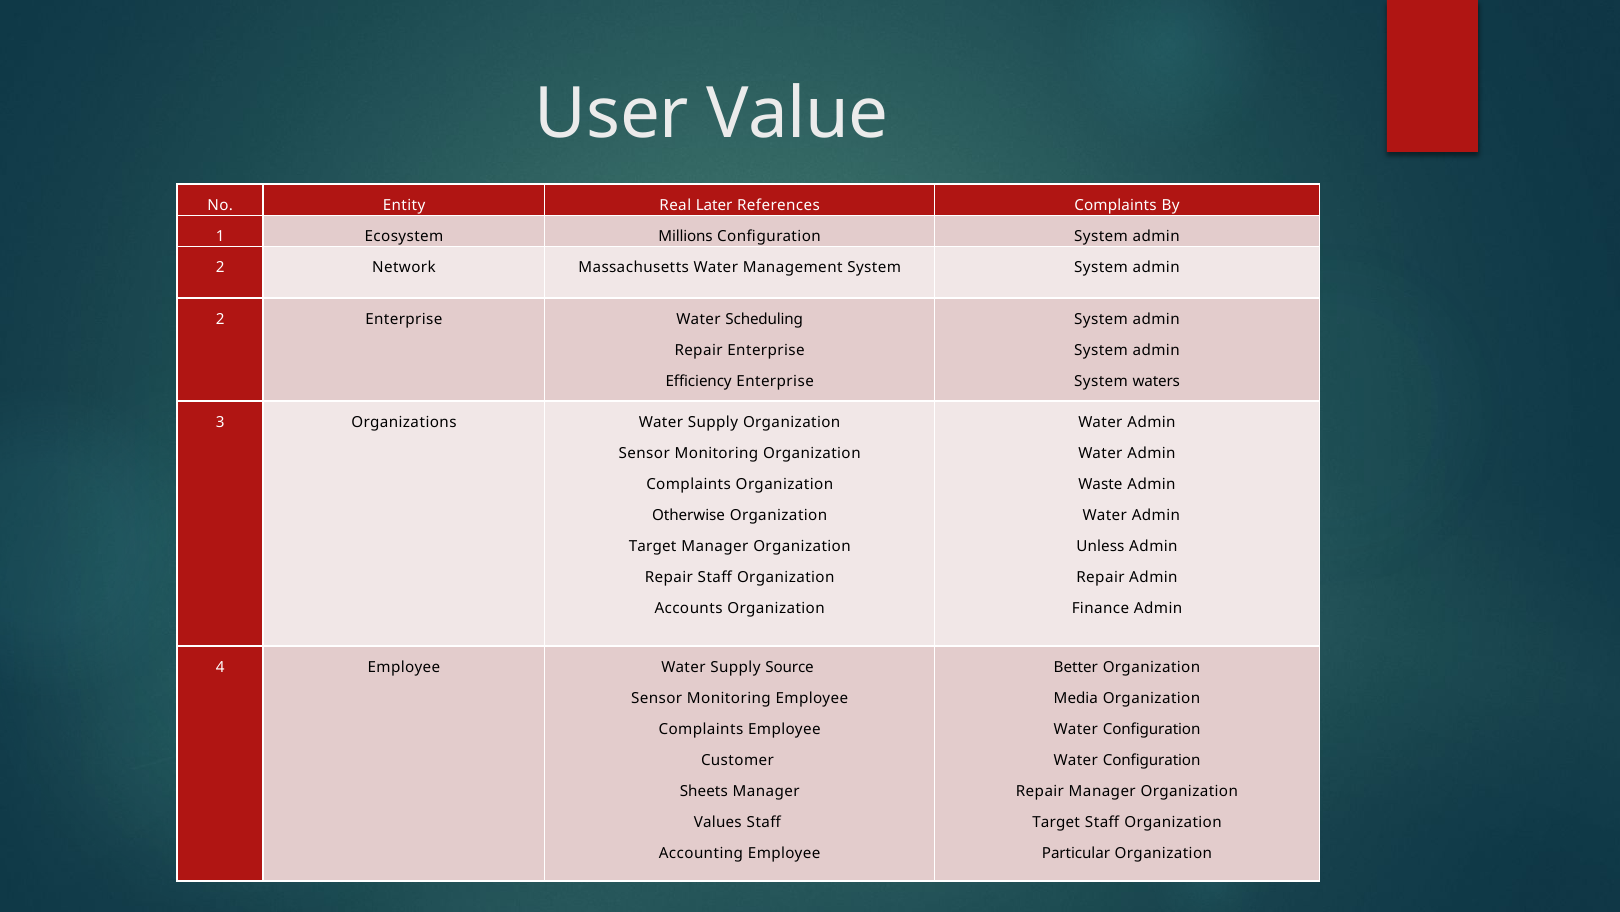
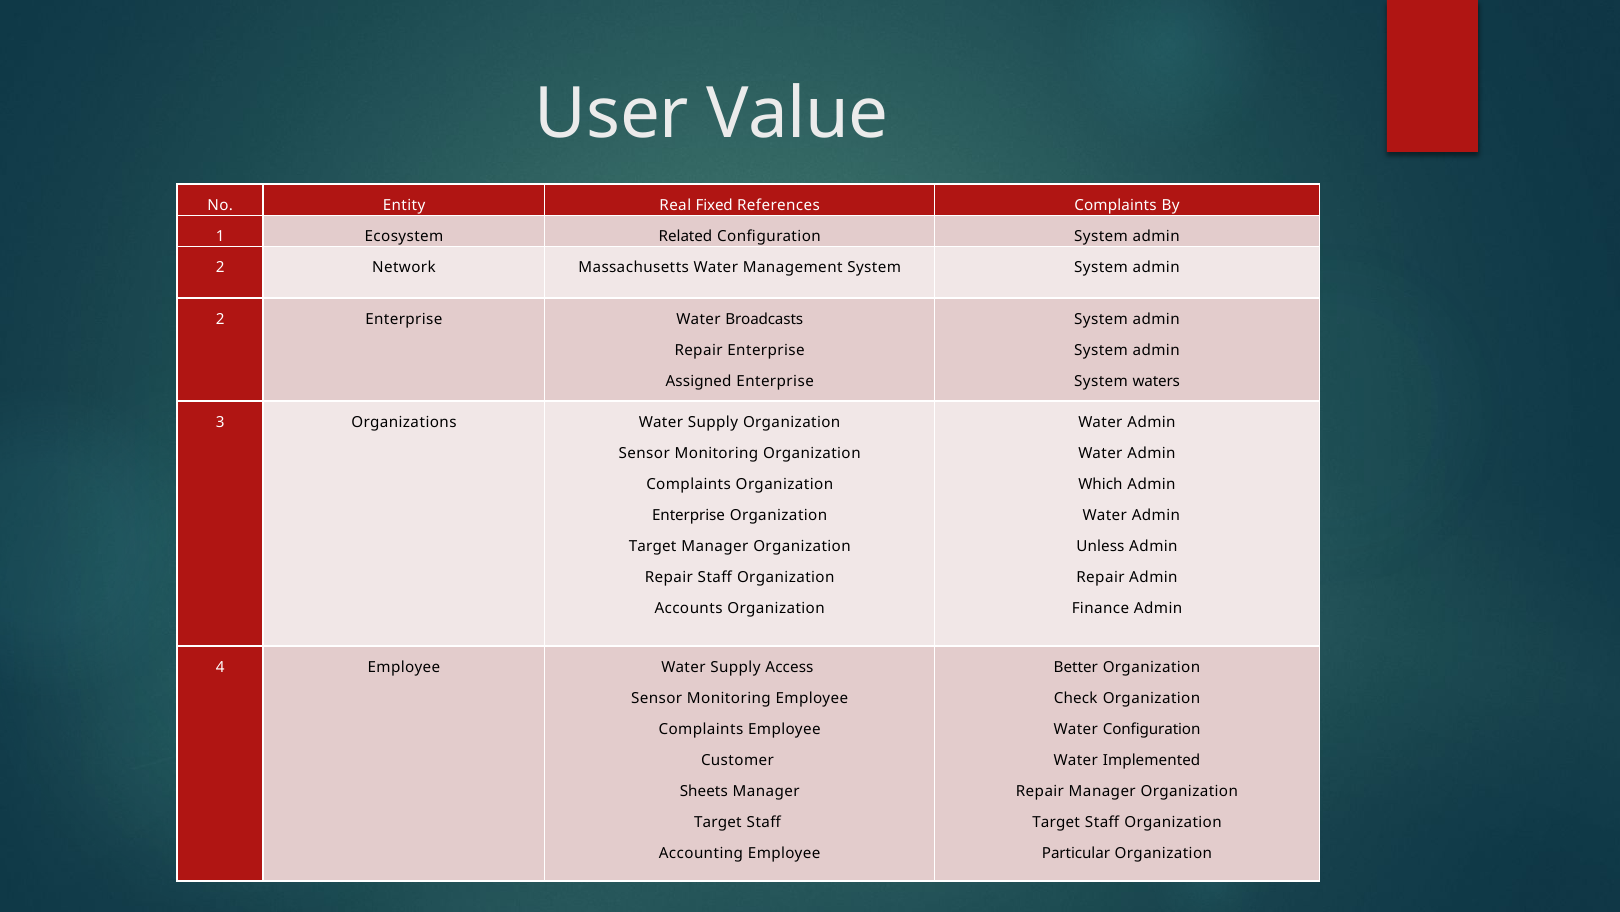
Later: Later -> Fixed
Millions: Millions -> Related
Scheduling: Scheduling -> Broadcasts
Efficiency: Efficiency -> Assigned
Waste: Waste -> Which
Otherwise at (689, 515): Otherwise -> Enterprise
Source: Source -> Access
Media: Media -> Check
Configuration at (1152, 760): Configuration -> Implemented
Values at (718, 822): Values -> Target
